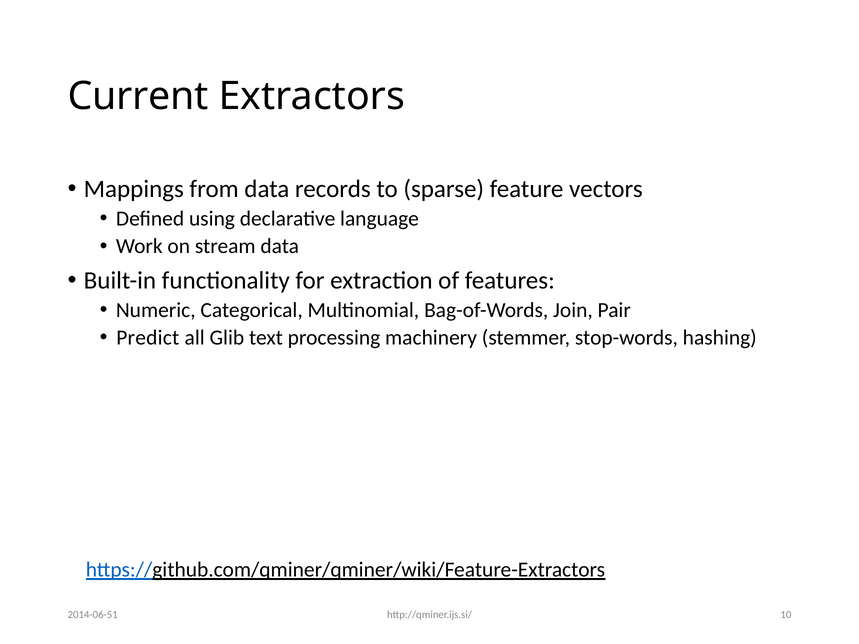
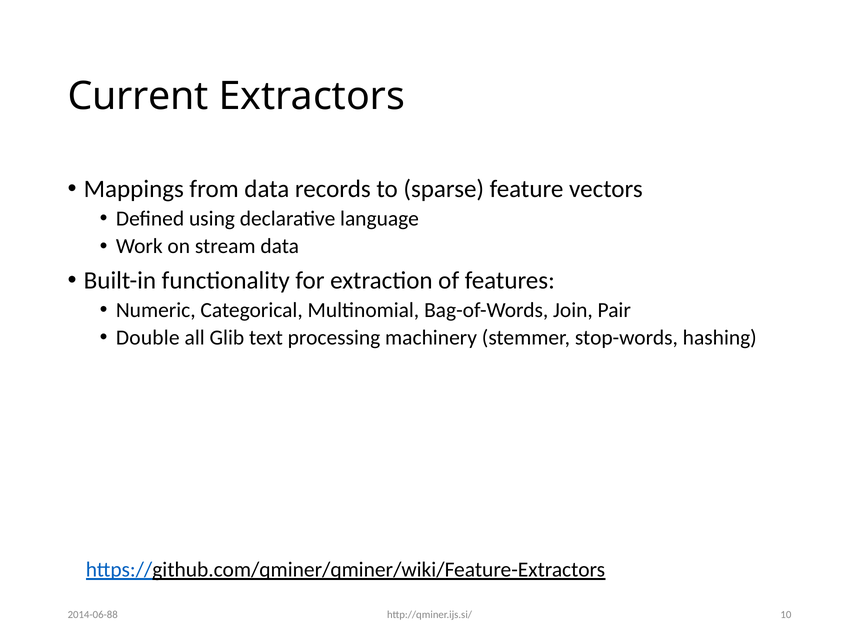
Predict: Predict -> Double
2014-06-51: 2014-06-51 -> 2014-06-88
